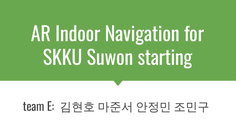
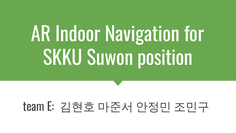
starting: starting -> position
